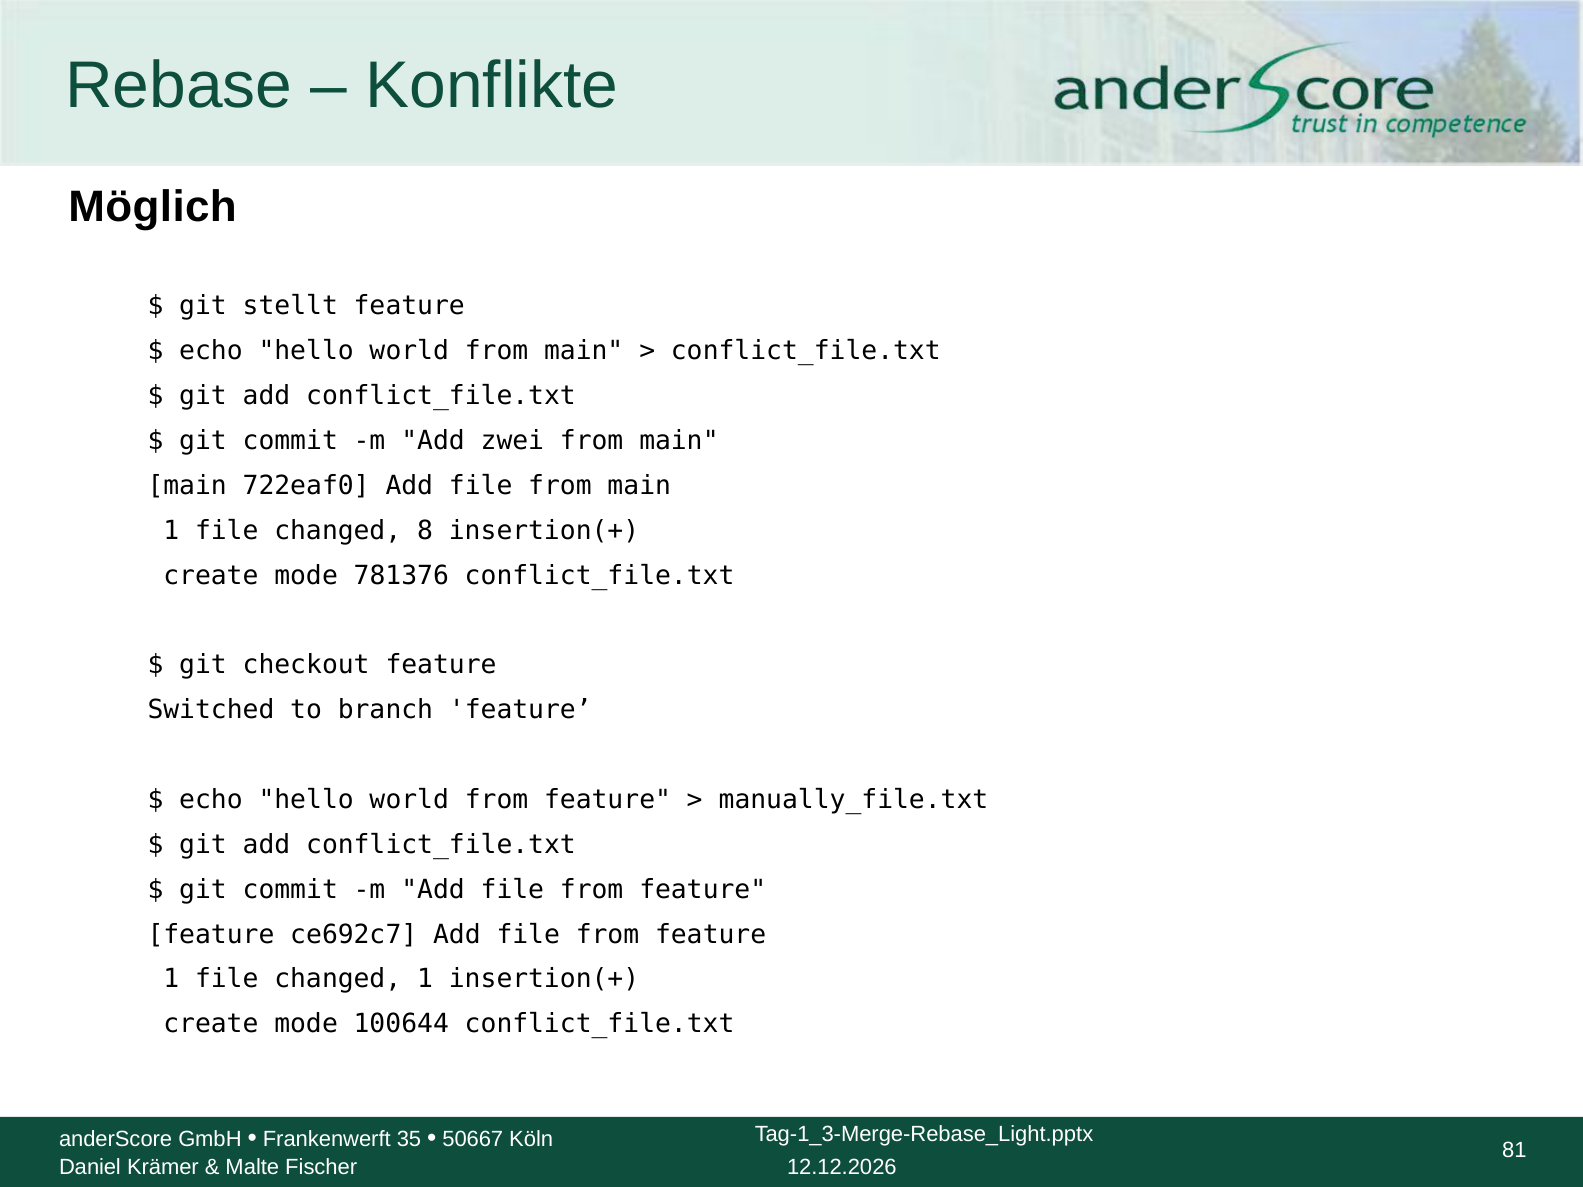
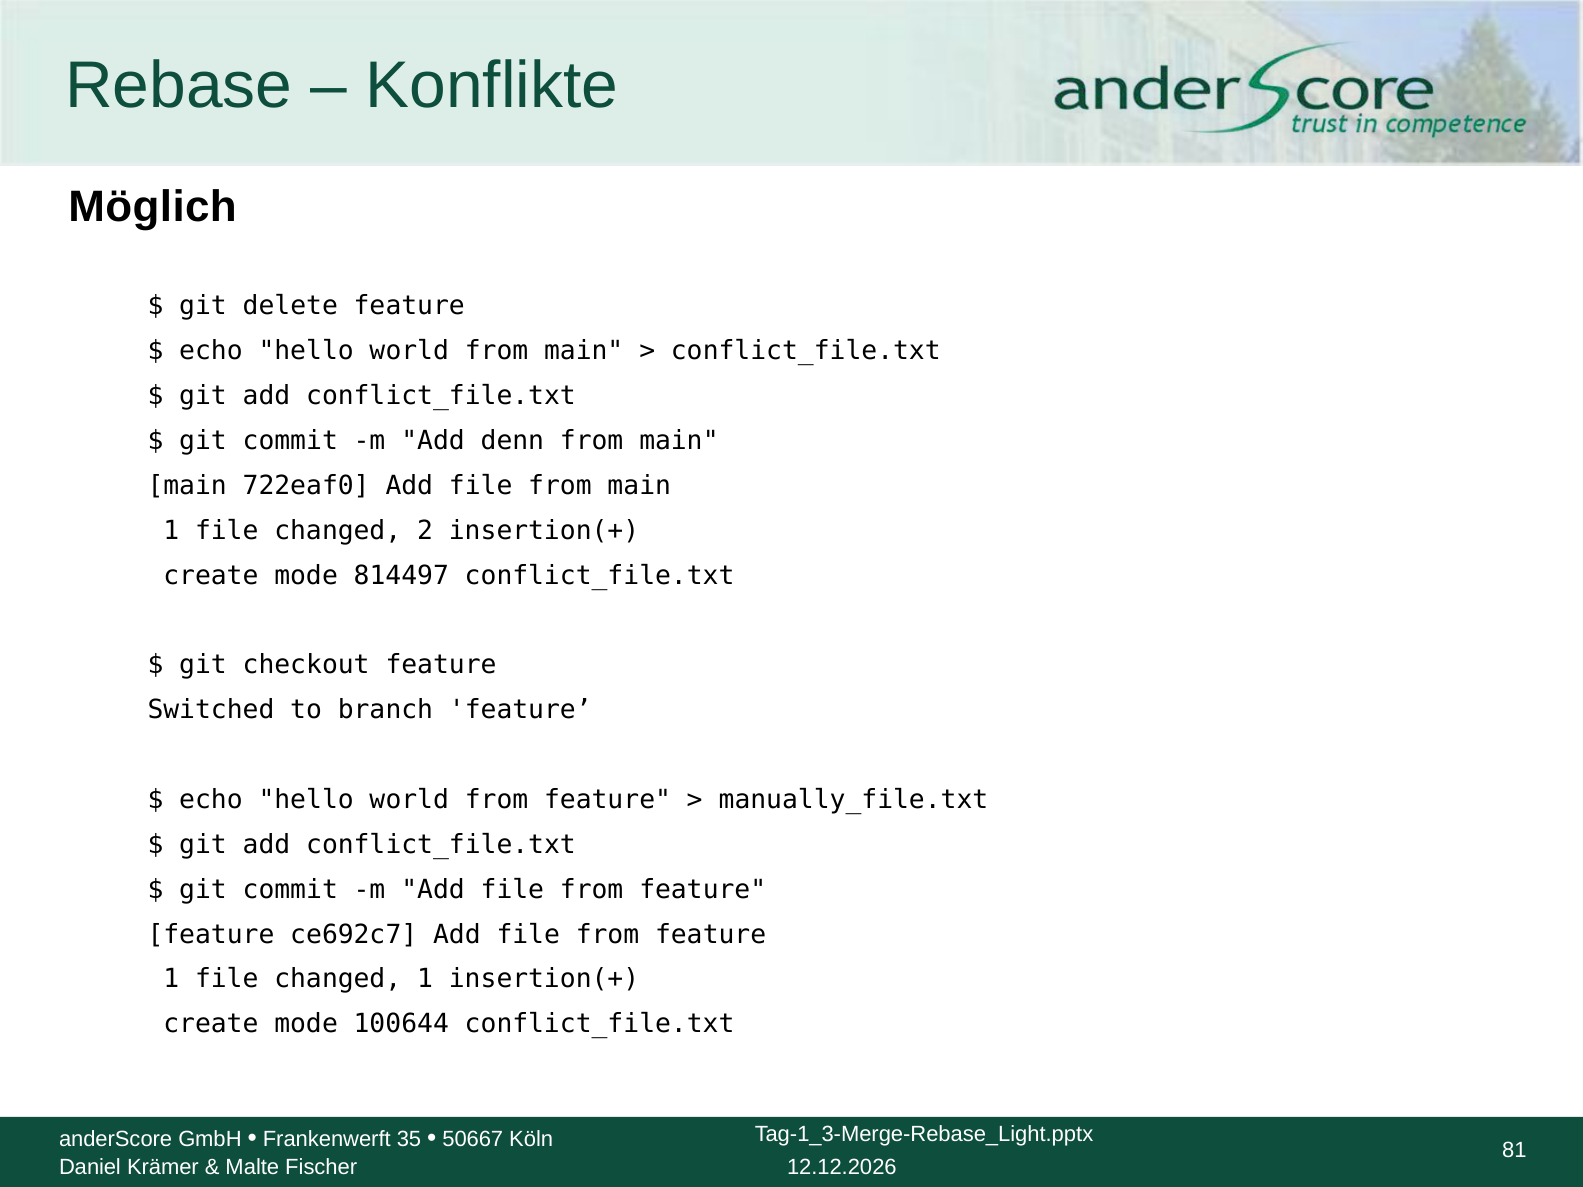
stellt: stellt -> delete
zwei: zwei -> denn
8: 8 -> 2
781376: 781376 -> 814497
